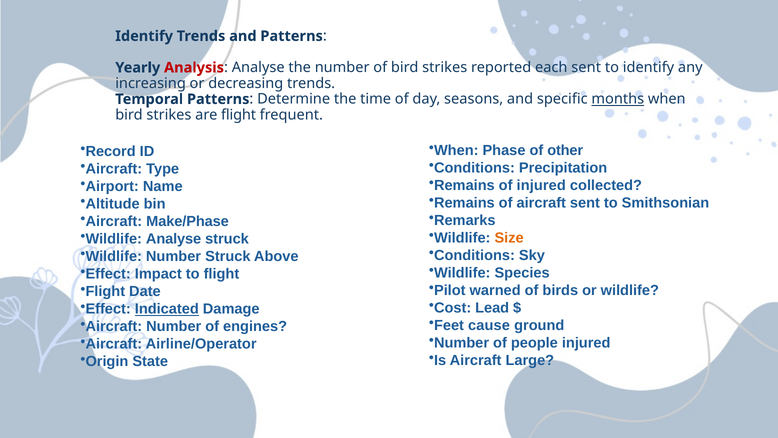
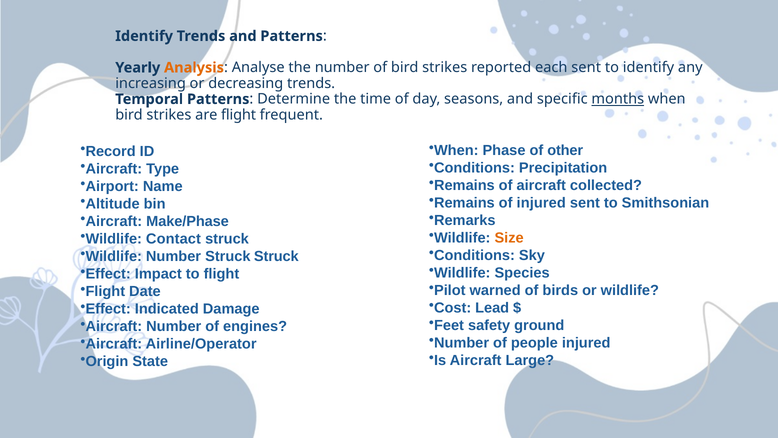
Analysis colour: red -> orange
of injured: injured -> aircraft
of aircraft: aircraft -> injured
Wildlife Analyse: Analyse -> Contact
Struck Above: Above -> Struck
Indicated underline: present -> none
cause: cause -> safety
